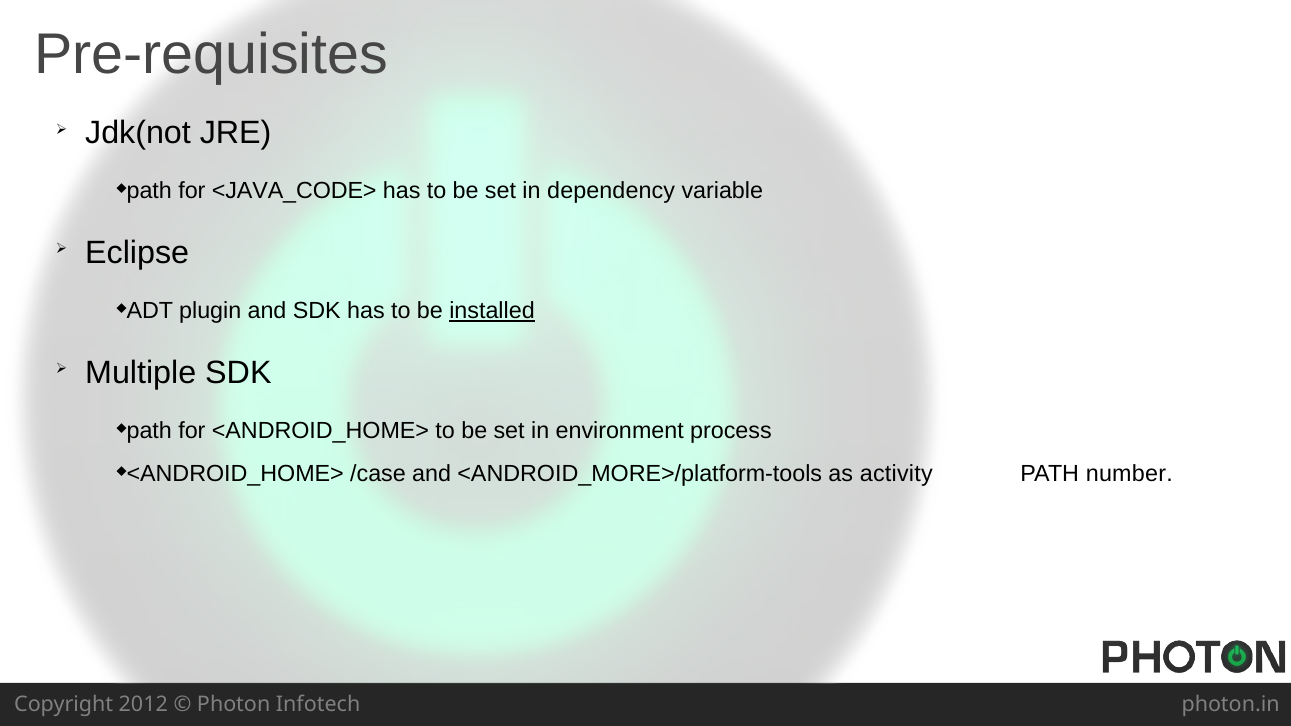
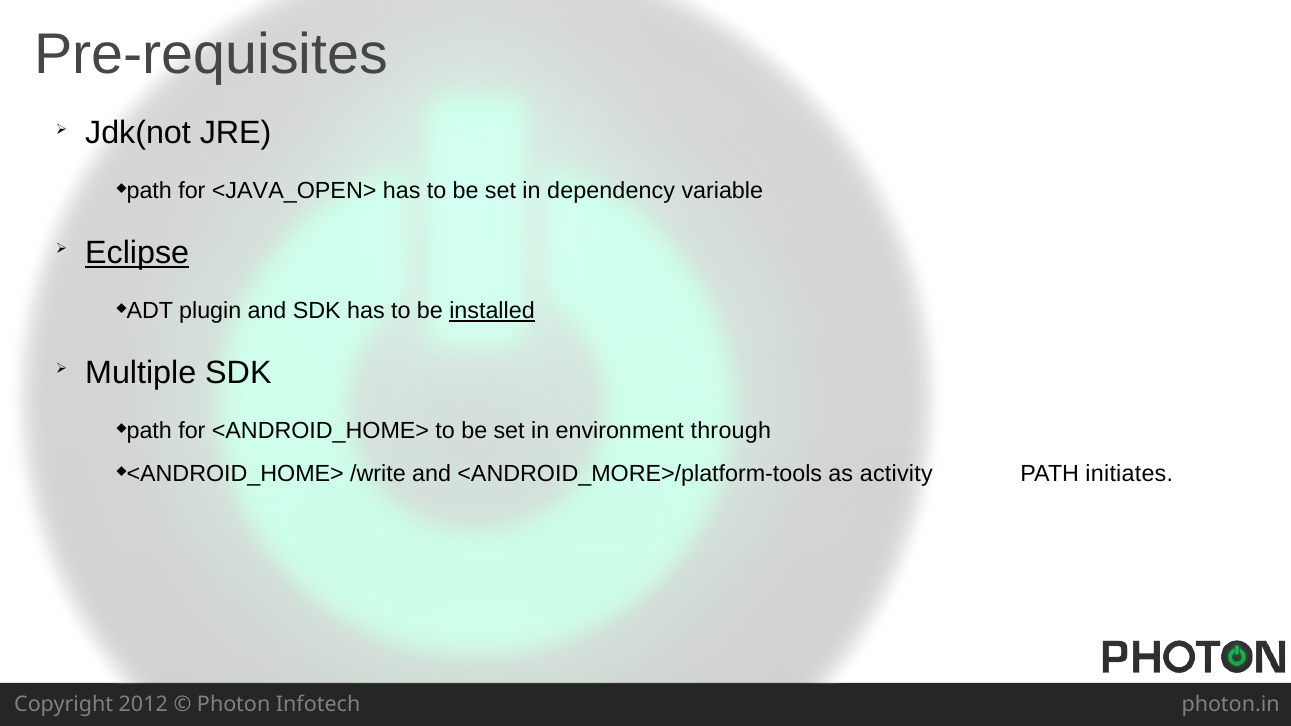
<JAVA_CODE>: <JAVA_CODE> -> <JAVA_OPEN>
Eclipse underline: none -> present
process: process -> through
/case: /case -> /write
number: number -> initiates
